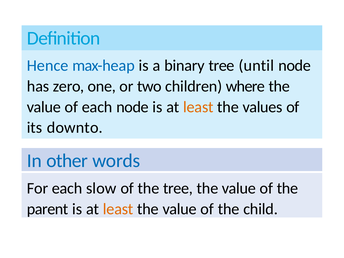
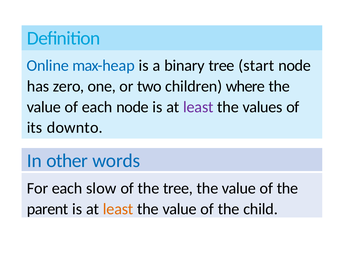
Hence: Hence -> Online
until: until -> start
least at (198, 107) colour: orange -> purple
